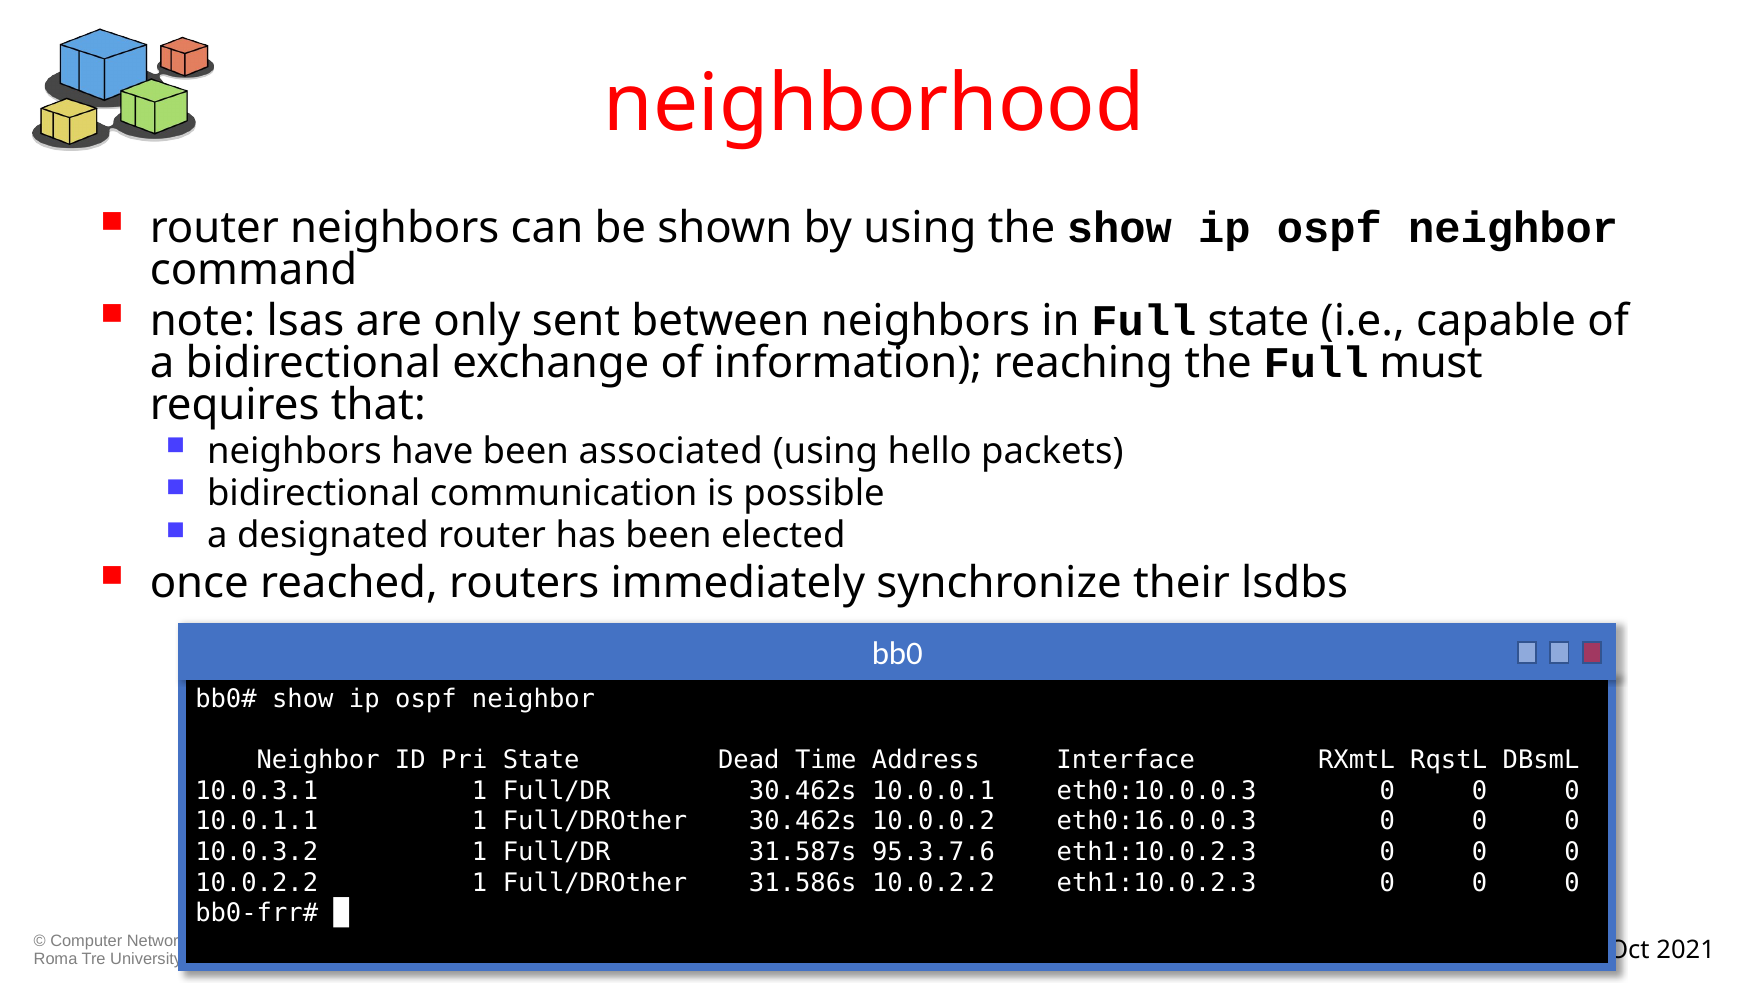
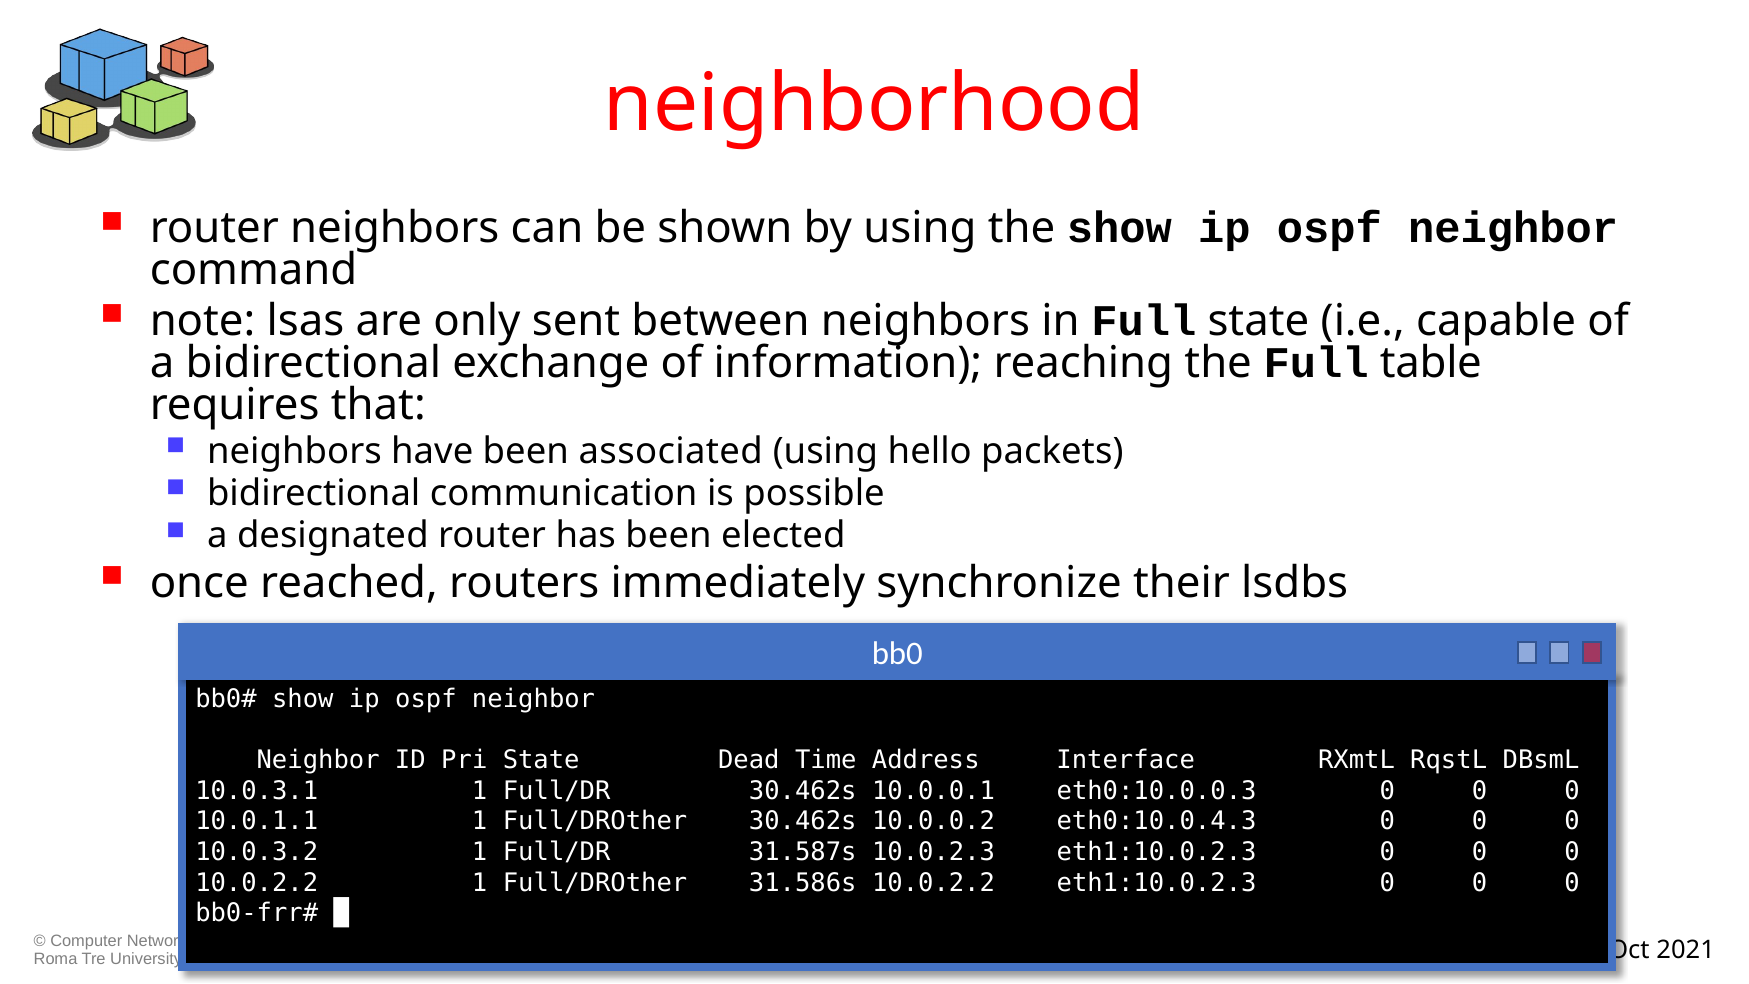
must: must -> table
eth0:16.0.0.3: eth0:16.0.0.3 -> eth0:10.0.4.3
95.3.7.6: 95.3.7.6 -> 10.0.2.3
